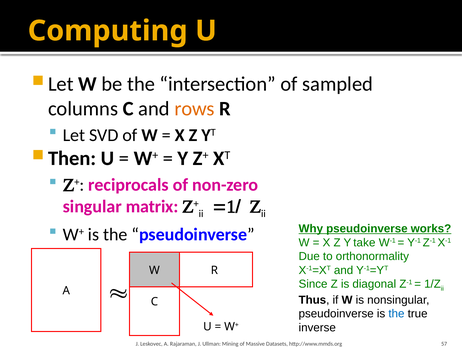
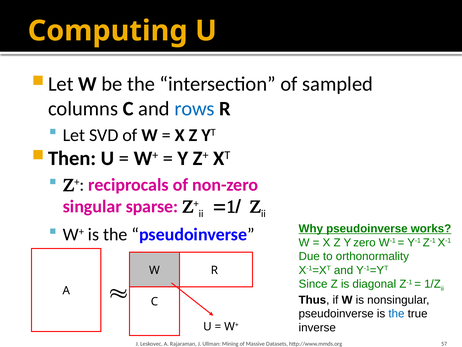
rows colour: orange -> blue
matrix: matrix -> sparse
take: take -> zero
